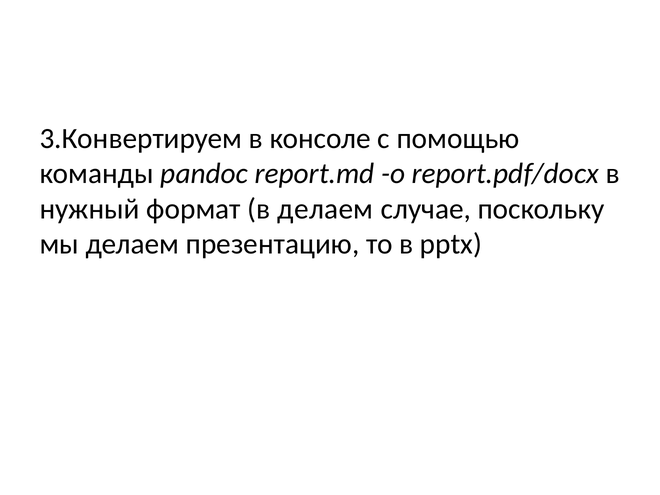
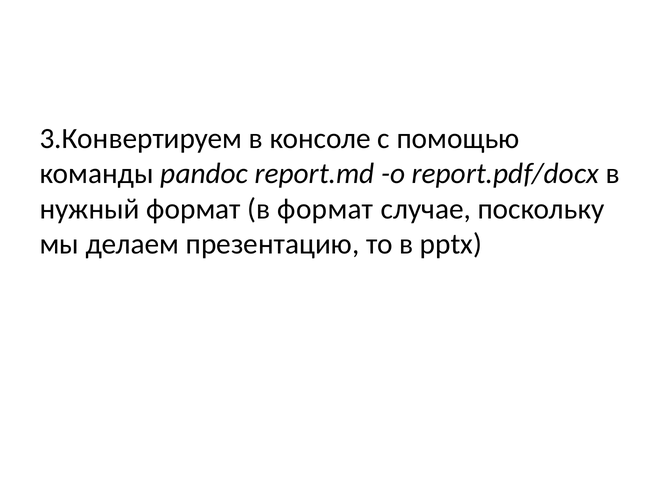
в делаем: делаем -> формат
